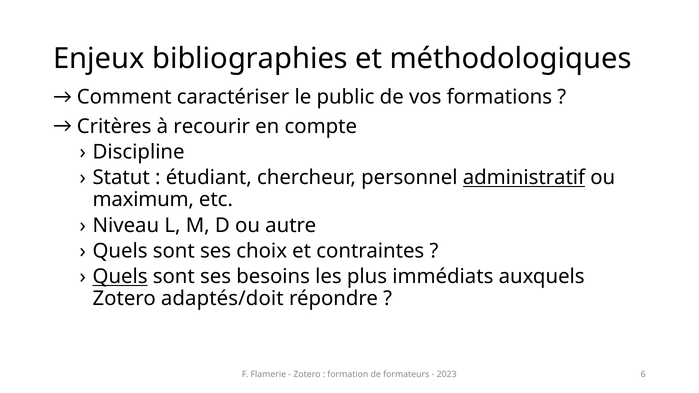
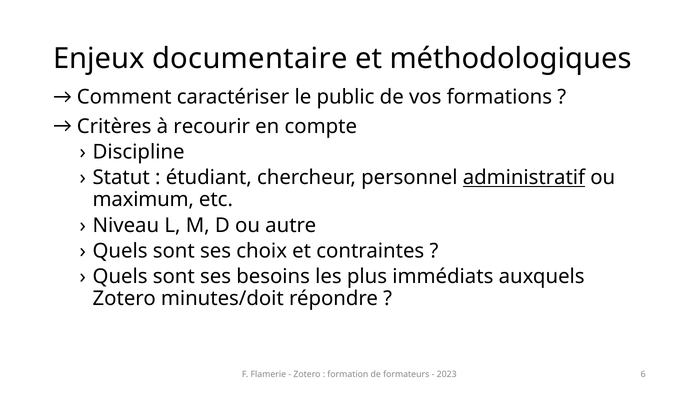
bibliographies: bibliographies -> documentaire
Quels at (120, 277) underline: present -> none
adaptés/doit: adaptés/doit -> minutes/doit
